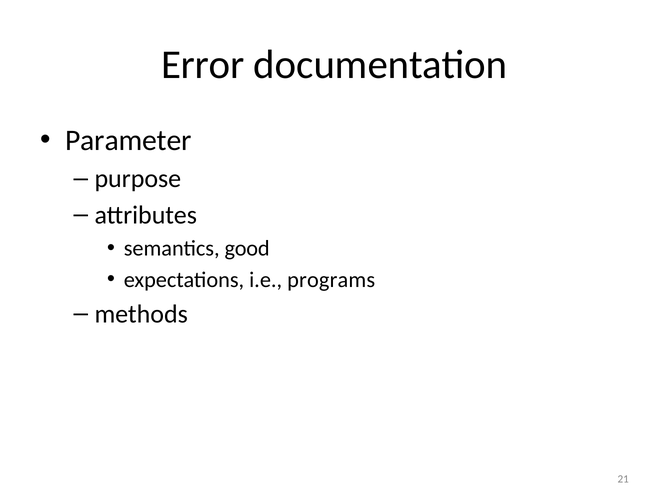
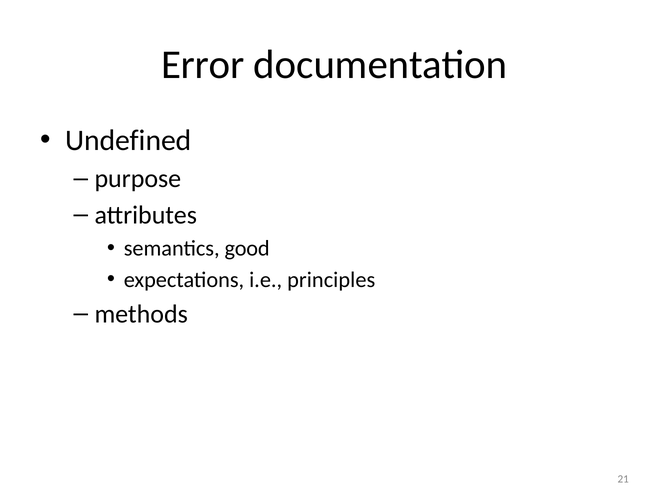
Parameter: Parameter -> Undefined
programs: programs -> principles
